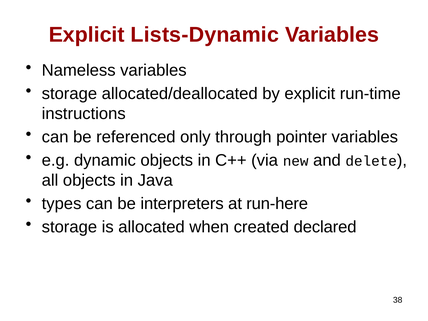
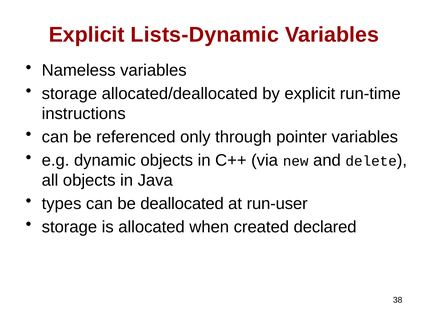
interpreters: interpreters -> deallocated
run-here: run-here -> run-user
